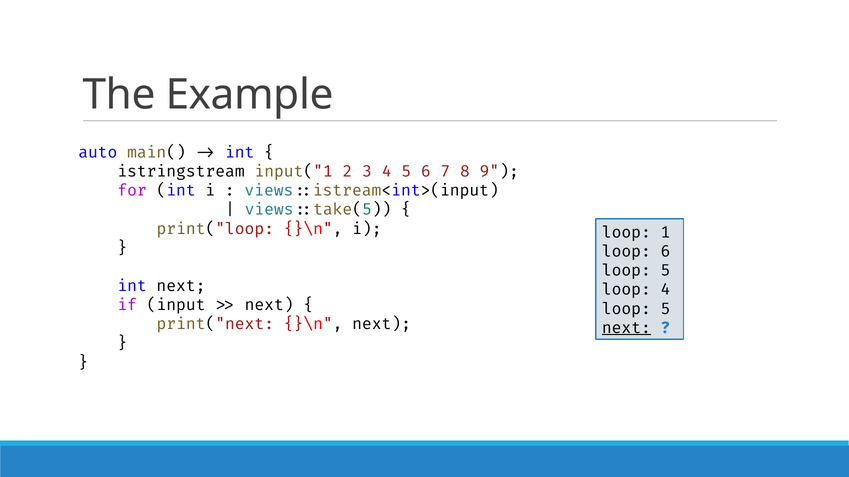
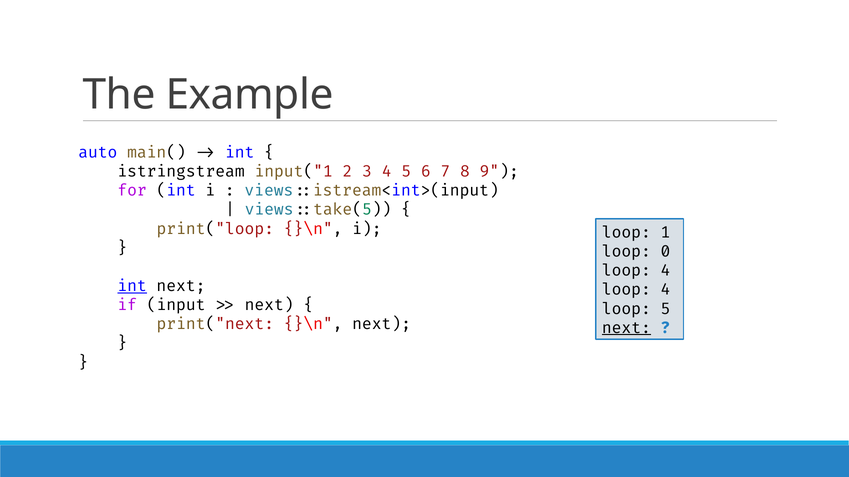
loop 6: 6 -> 0
5 at (665, 271): 5 -> 4
int at (132, 286) underline: none -> present
